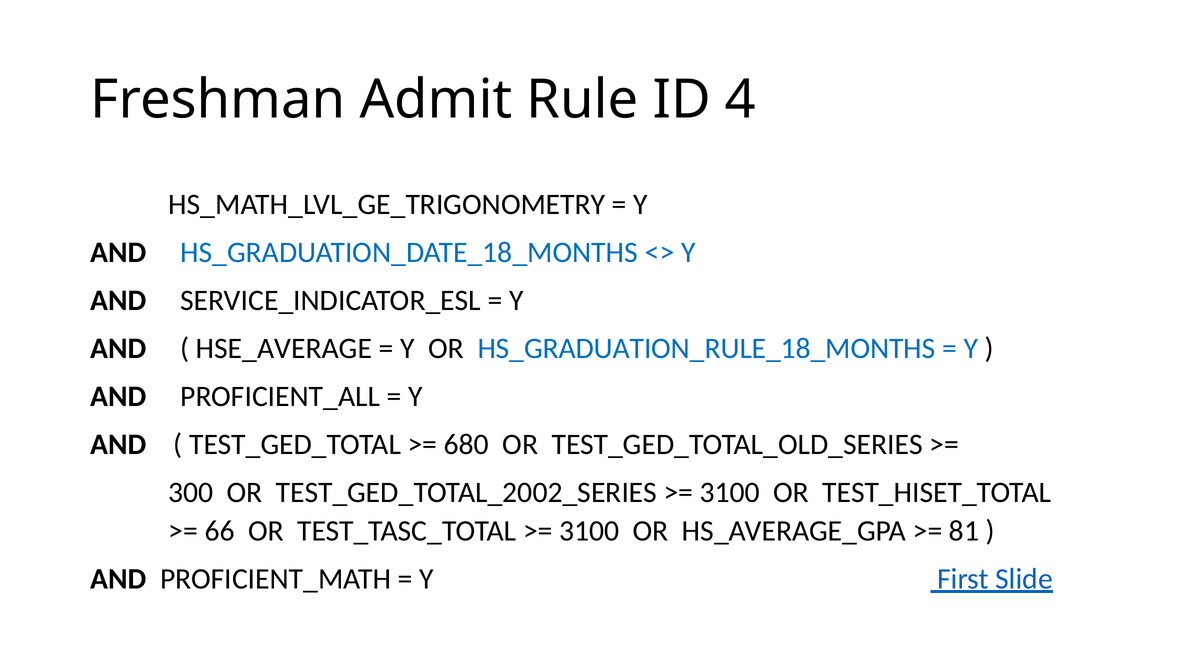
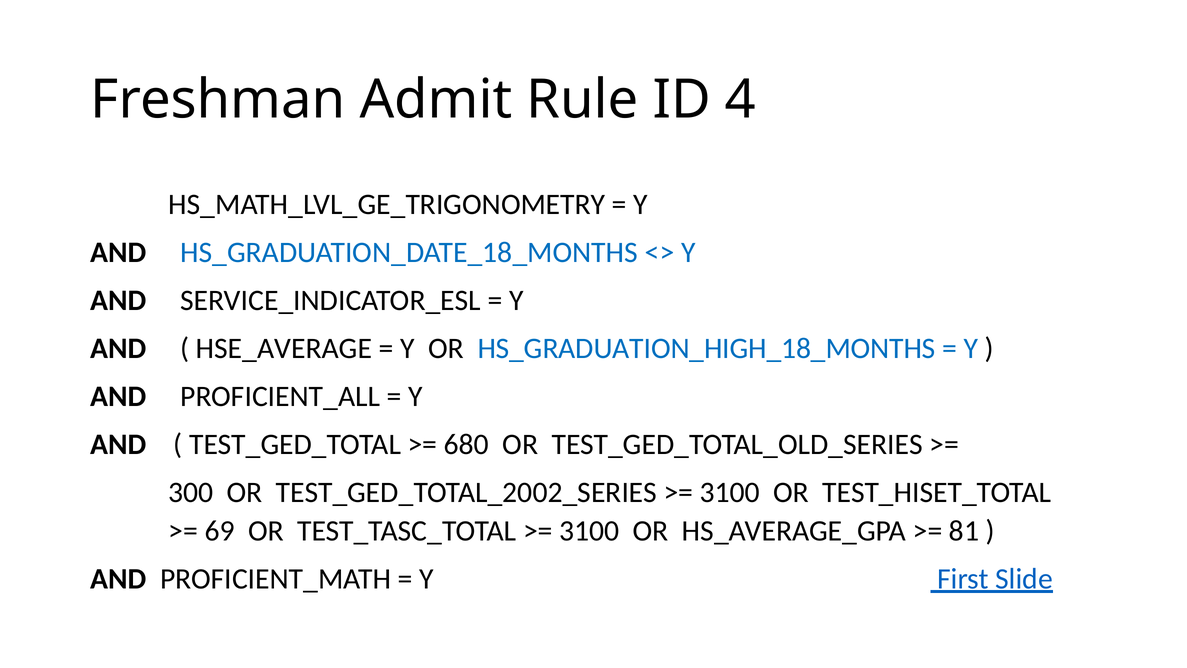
HS_GRADUATION_RULE_18_MONTHS: HS_GRADUATION_RULE_18_MONTHS -> HS_GRADUATION_HIGH_18_MONTHS
66: 66 -> 69
